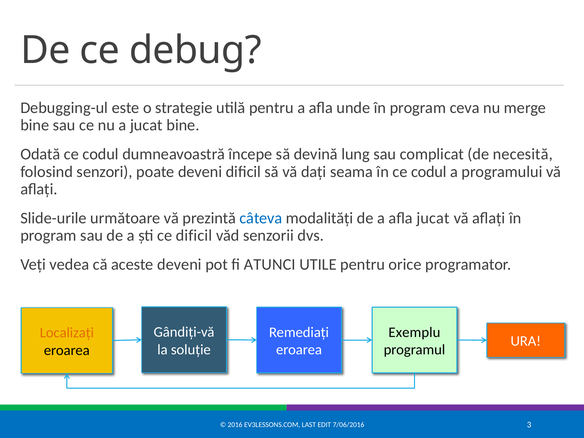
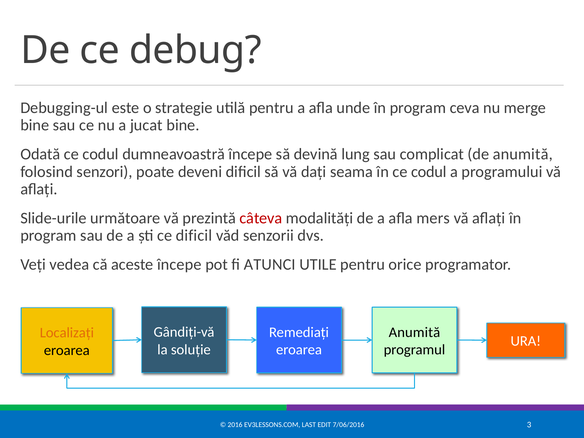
de necesită: necesită -> anumită
câteva colour: blue -> red
afla jucat: jucat -> mers
aceste deveni: deveni -> începe
Exemplu at (414, 332): Exemplu -> Anumită
